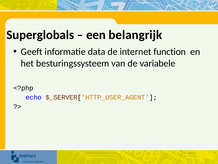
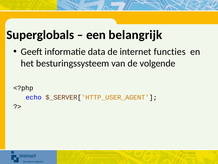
function: function -> functies
variabele: variabele -> volgende
